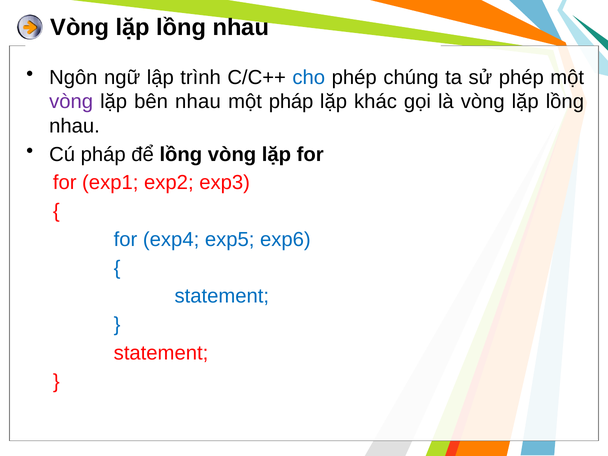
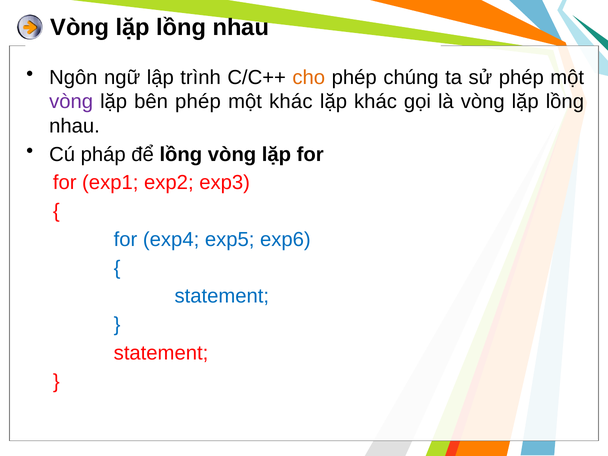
cho colour: blue -> orange
bên nhau: nhau -> phép
một pháp: pháp -> khác
